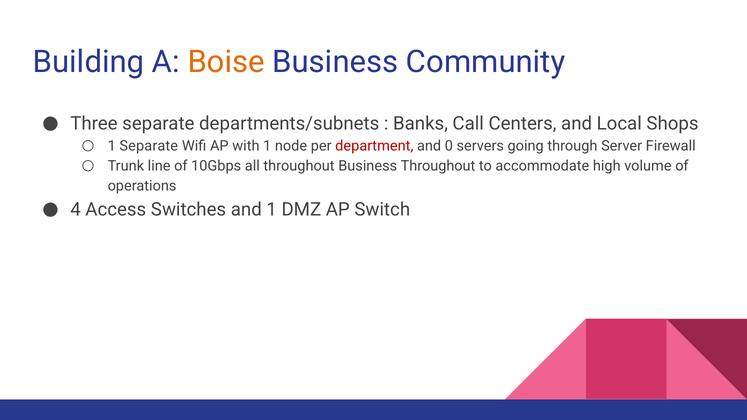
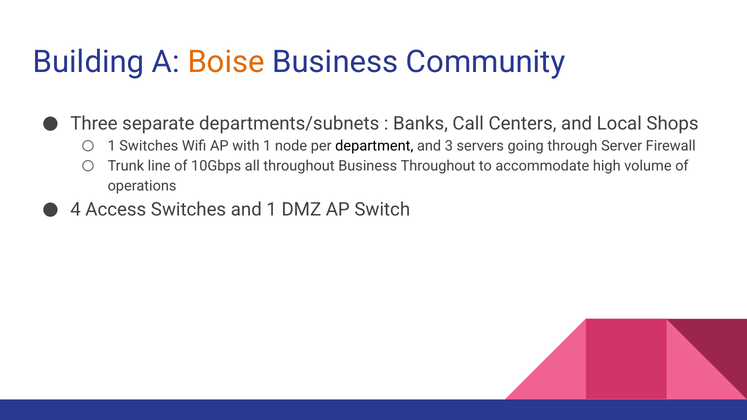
1 Separate: Separate -> Switches
department colour: red -> black
0: 0 -> 3
